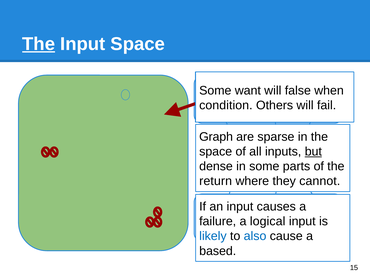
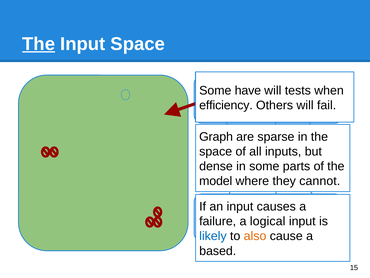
want: want -> have
false: false -> tests
condition: condition -> efficiency
but underline: present -> none
return: return -> model
also colour: blue -> orange
